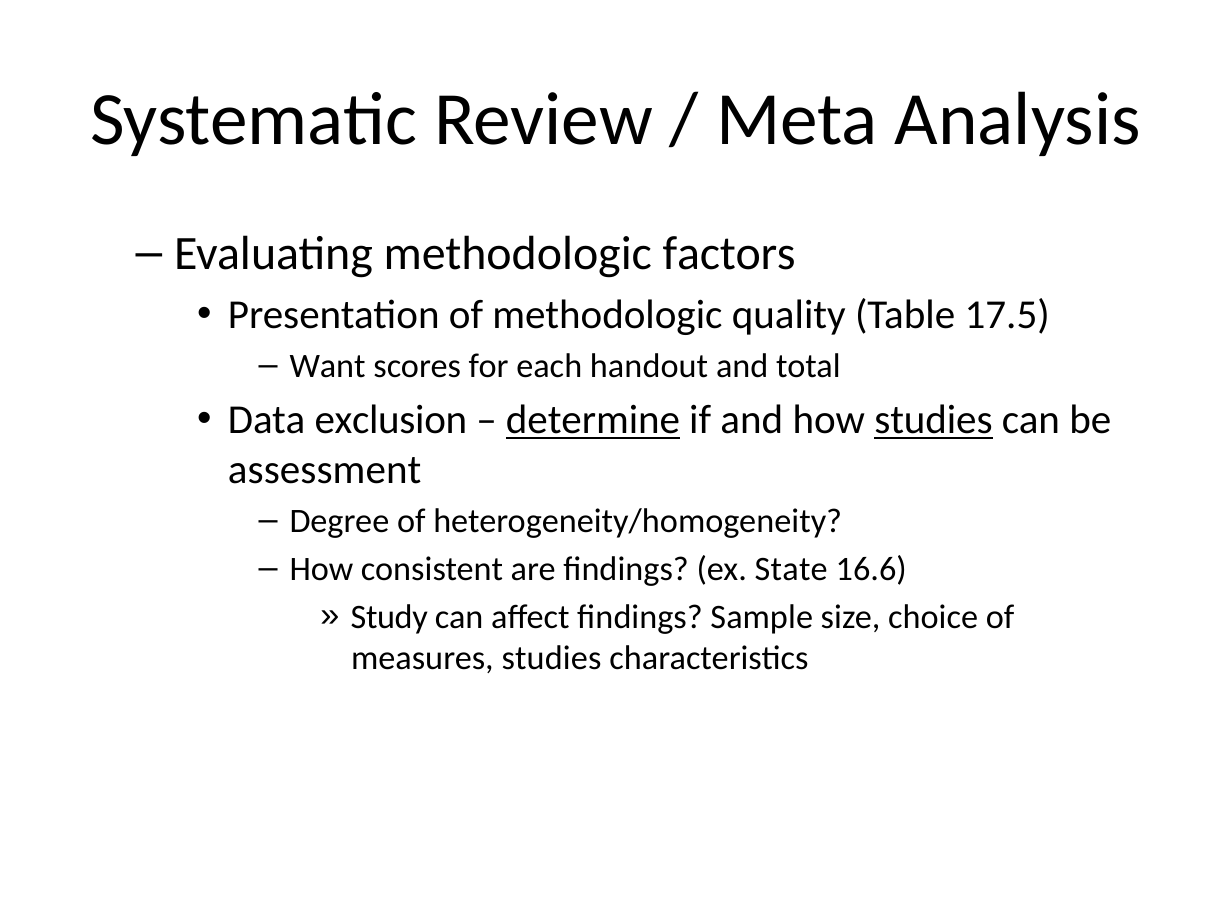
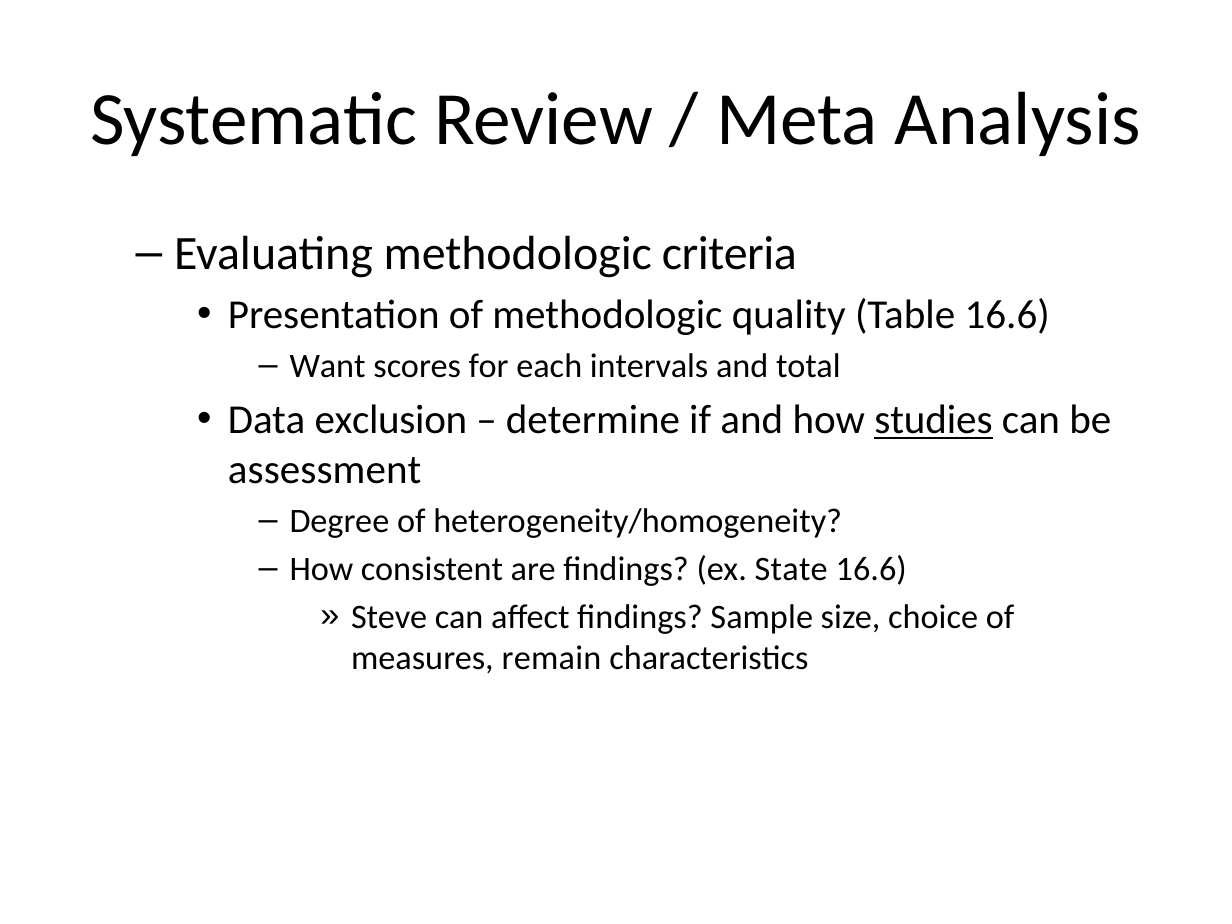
factors: factors -> criteria
Table 17.5: 17.5 -> 16.6
handout: handout -> intervals
determine underline: present -> none
Study: Study -> Steve
measures studies: studies -> remain
